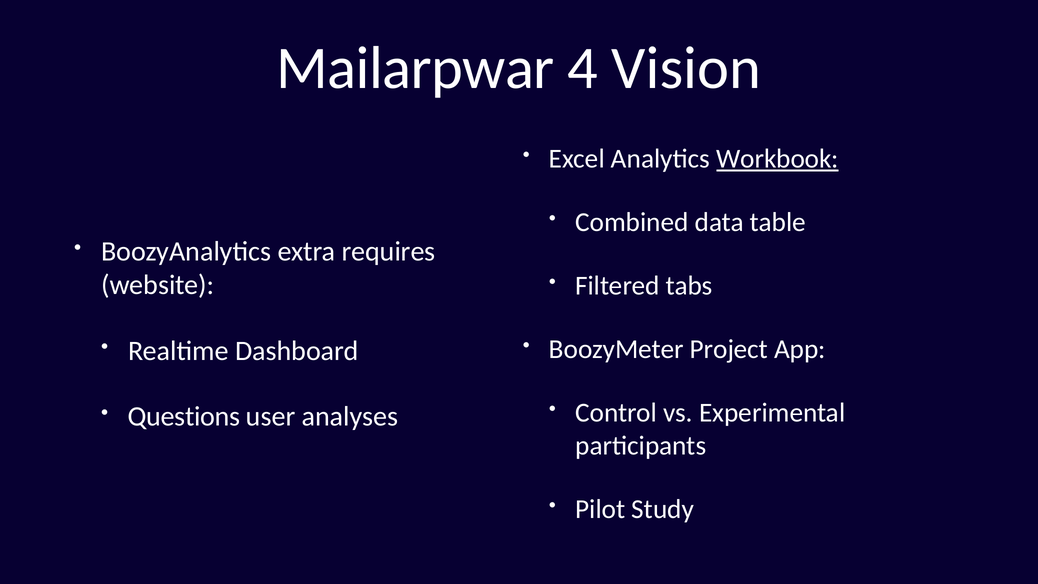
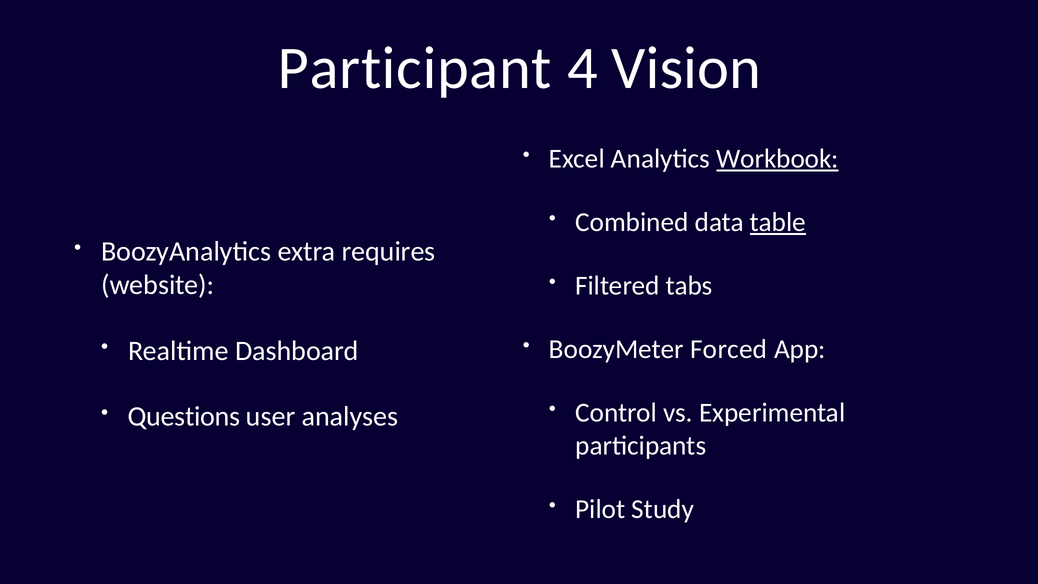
Mailarpwar: Mailarpwar -> Participant
table underline: none -> present
Project: Project -> Forced
